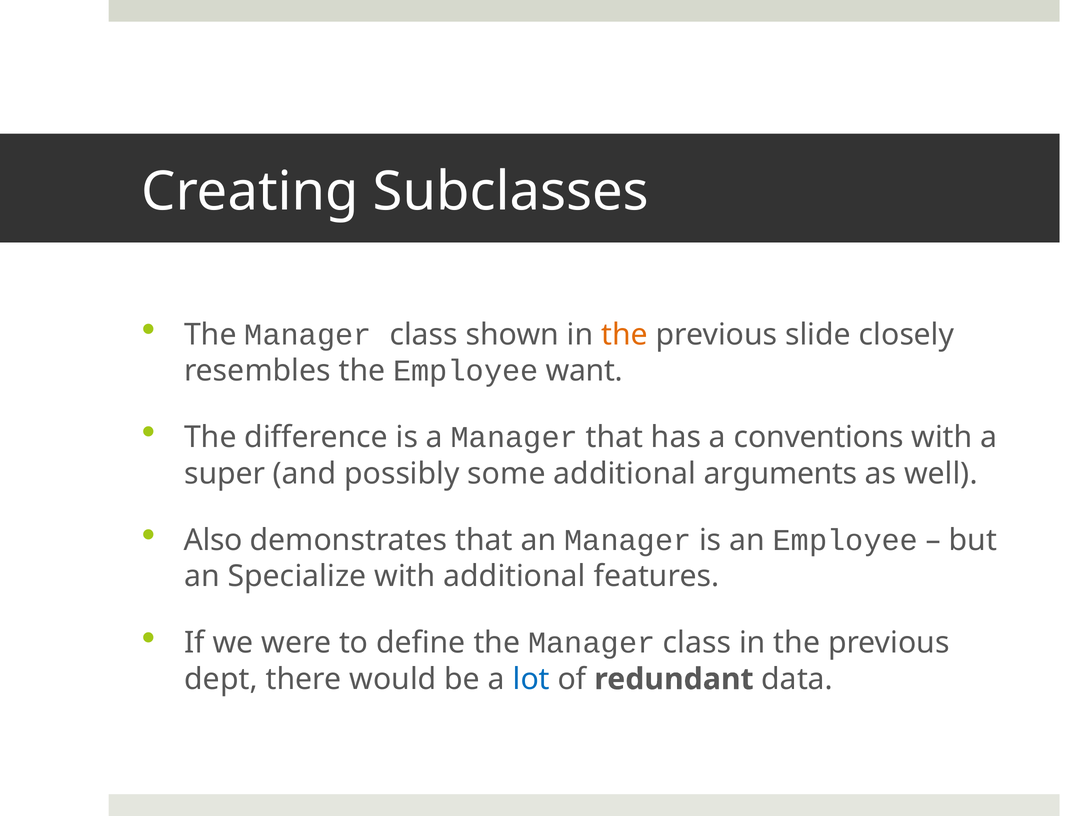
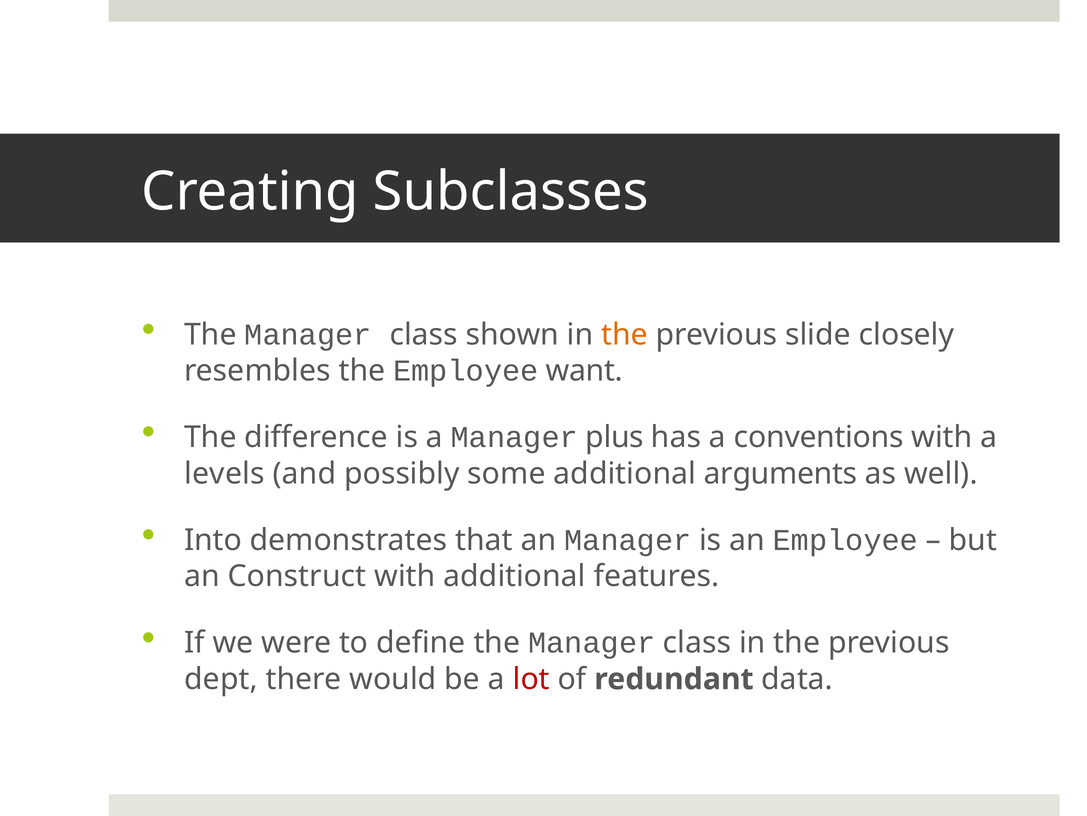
Manager that: that -> plus
super: super -> levels
Also: Also -> Into
Specialize: Specialize -> Construct
lot colour: blue -> red
